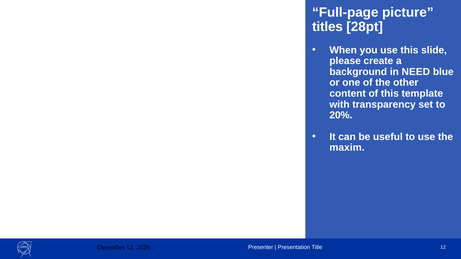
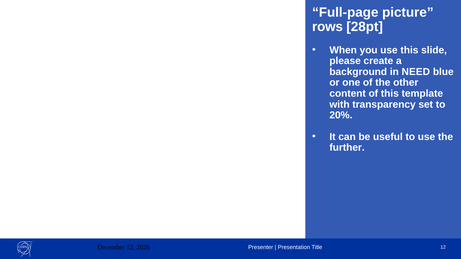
titles: titles -> rows
maxim: maxim -> further
